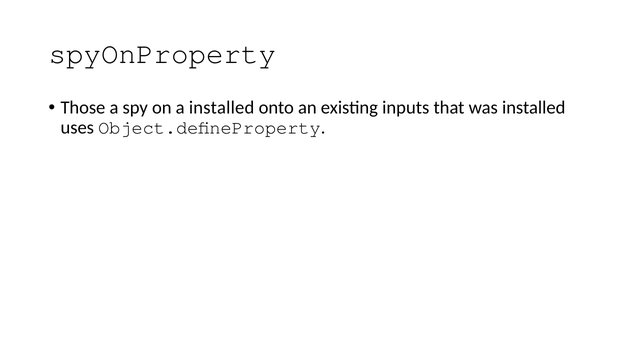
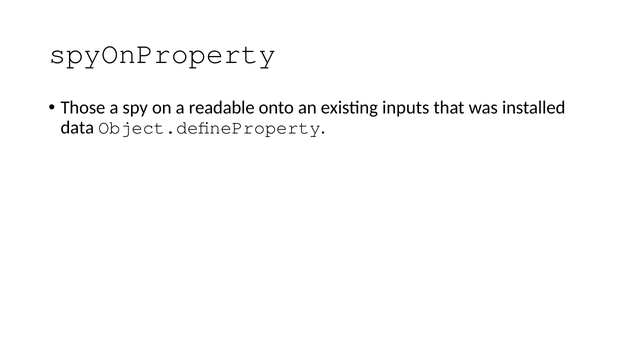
a installed: installed -> readable
uses: uses -> data
